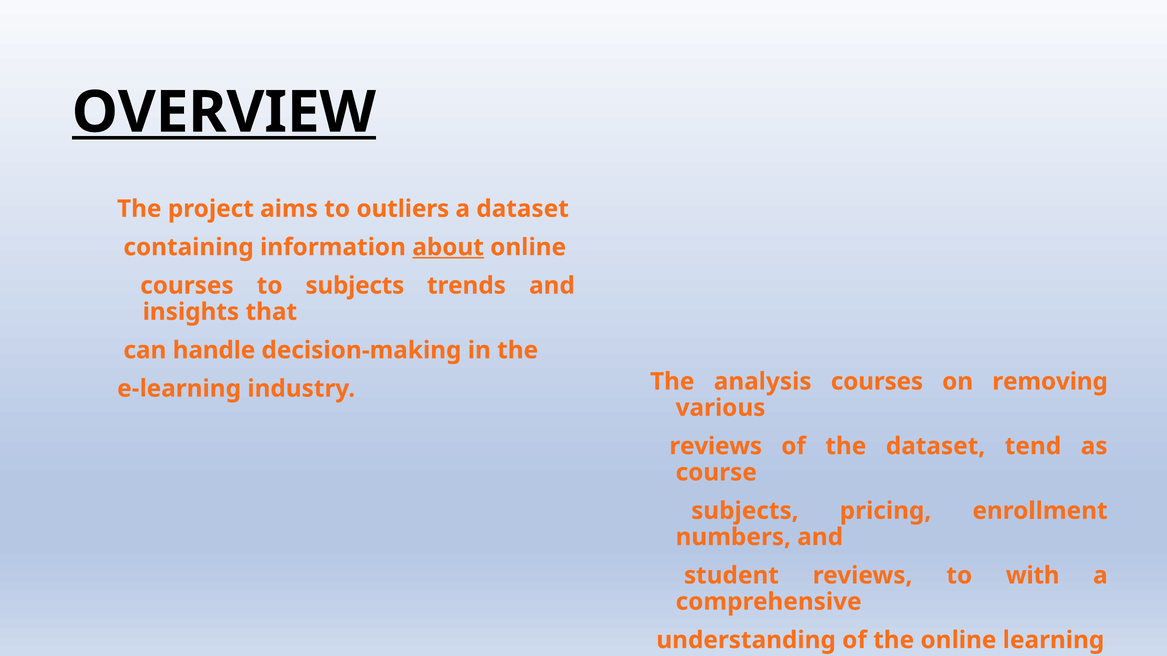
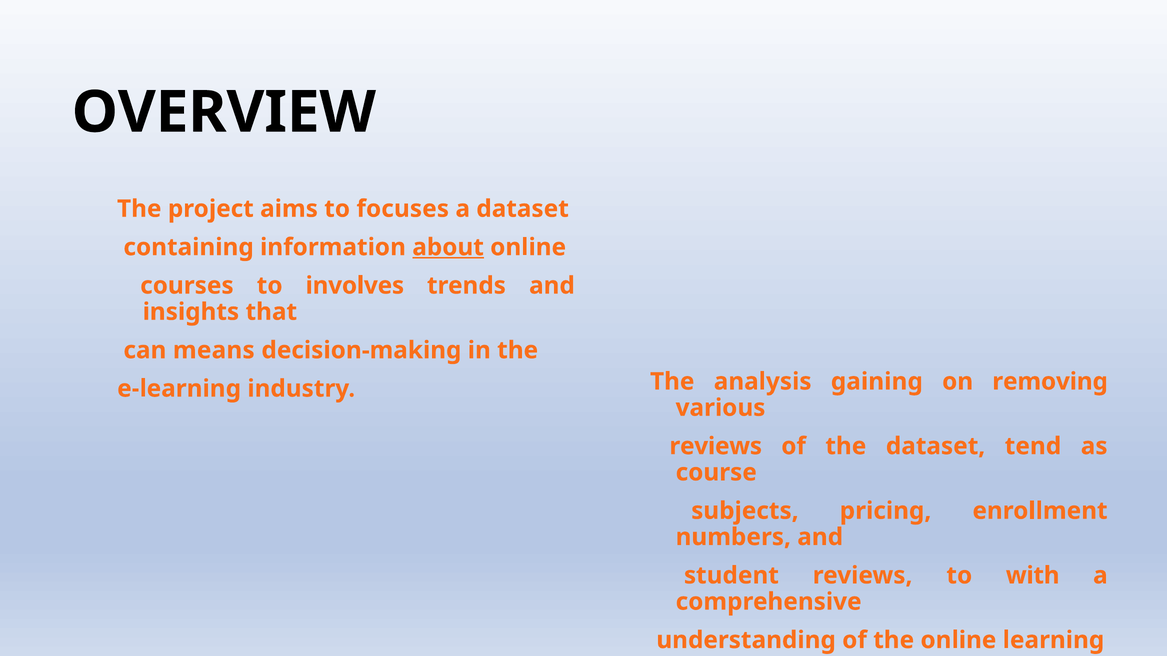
OVERVIEW underline: present -> none
outliers: outliers -> focuses
to subjects: subjects -> involves
handle: handle -> means
analysis courses: courses -> gaining
